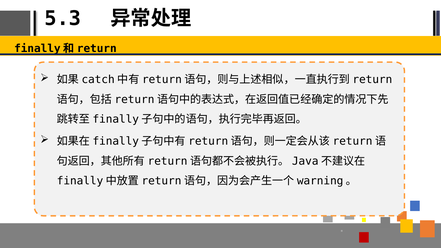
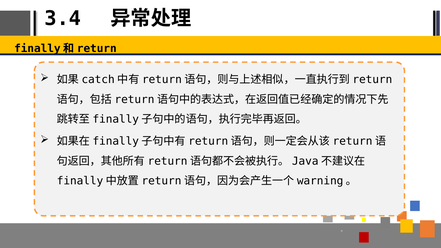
5.3: 5.3 -> 3.4
